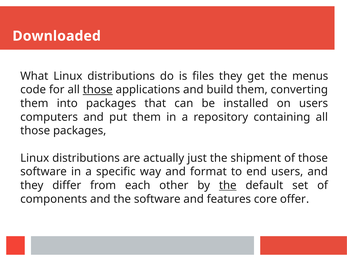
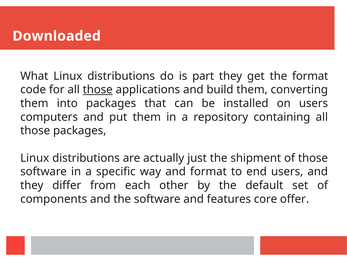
files: files -> part
the menus: menus -> format
the at (228, 185) underline: present -> none
